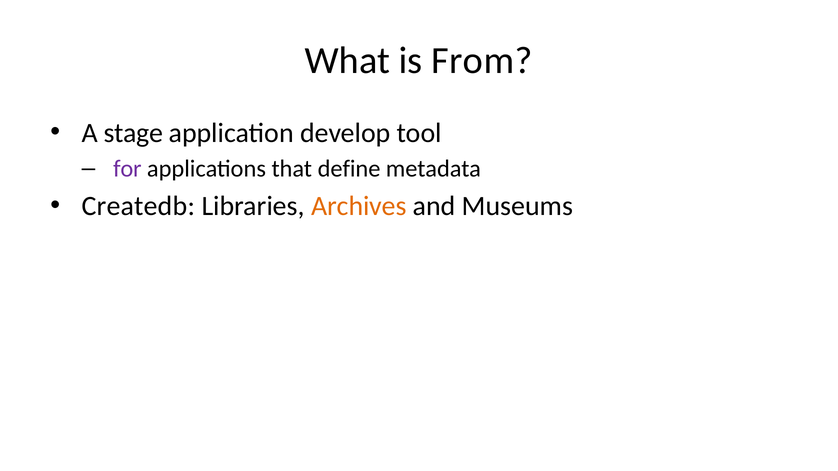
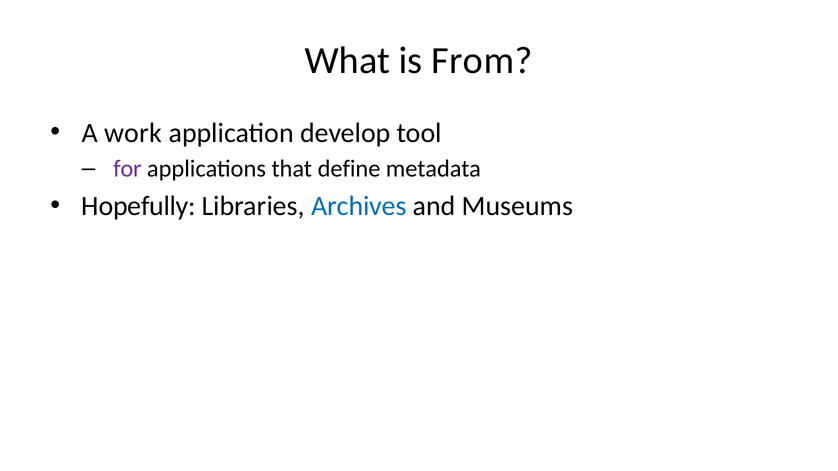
stage: stage -> work
Createdb: Createdb -> Hopefully
Archives colour: orange -> blue
